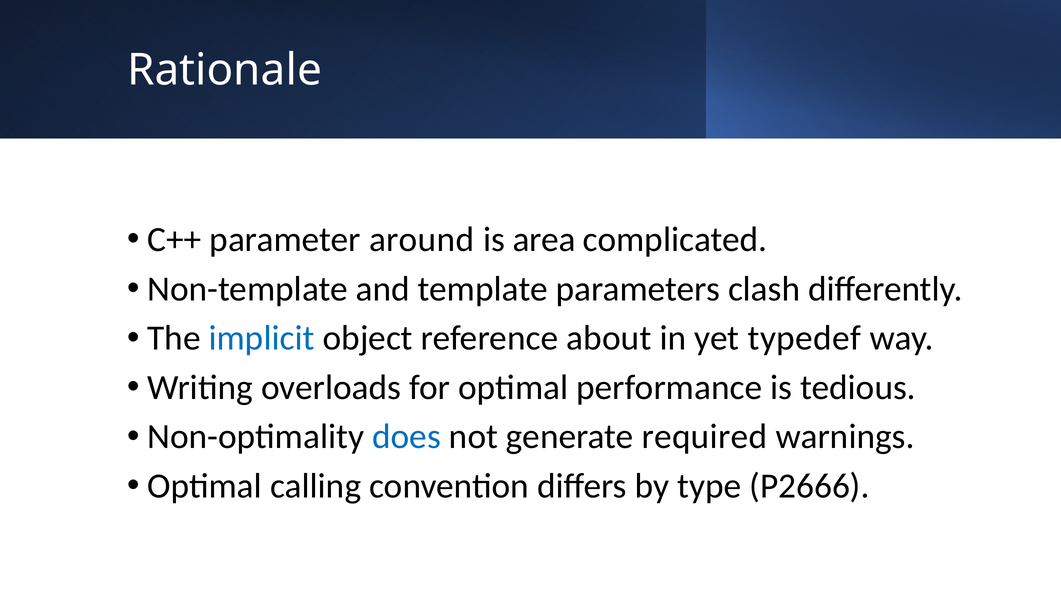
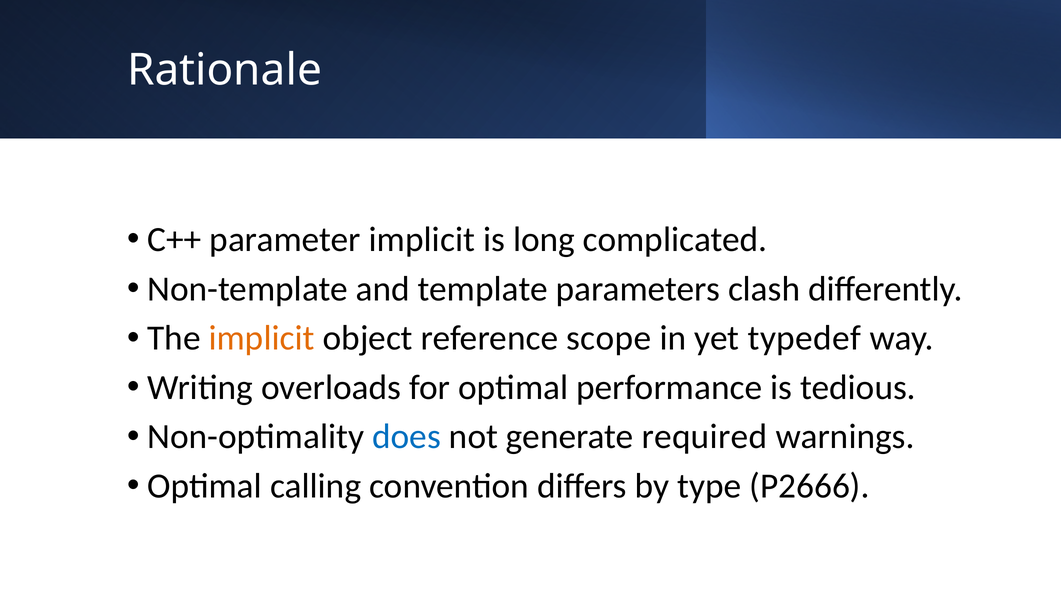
parameter around: around -> implicit
area: area -> long
implicit at (262, 338) colour: blue -> orange
about: about -> scope
